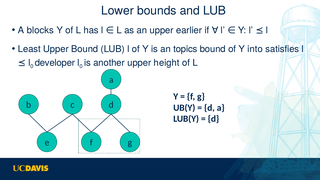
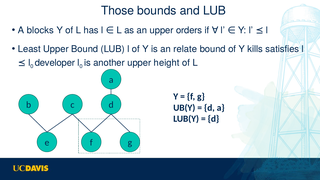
Lower: Lower -> Those
earlier: earlier -> orders
topics: topics -> relate
into: into -> kills
